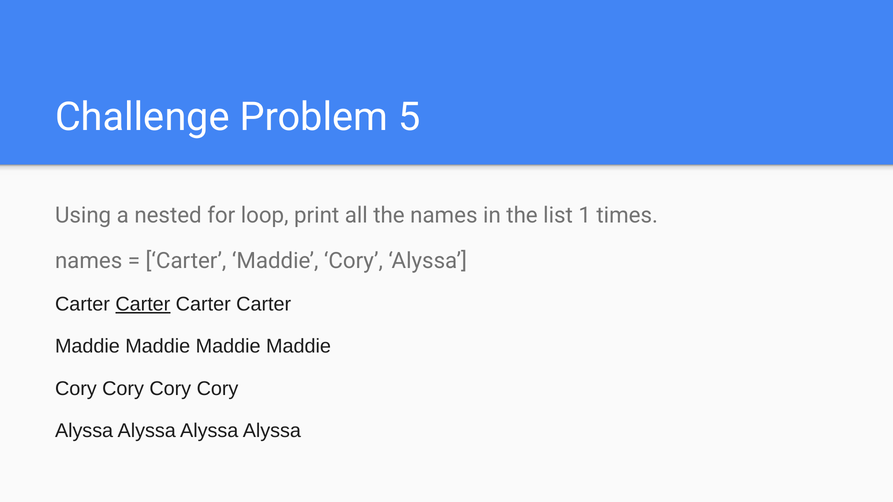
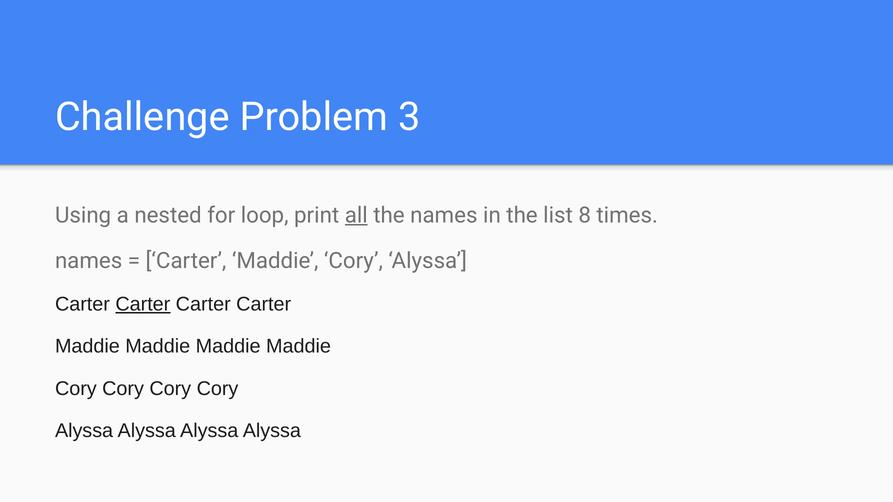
5: 5 -> 3
all underline: none -> present
1: 1 -> 8
